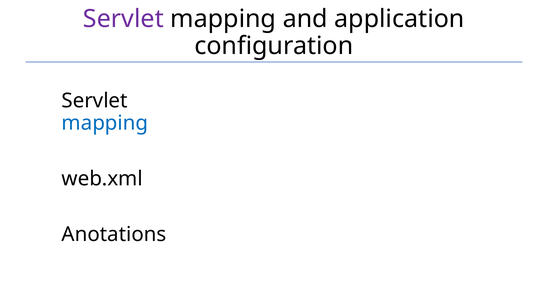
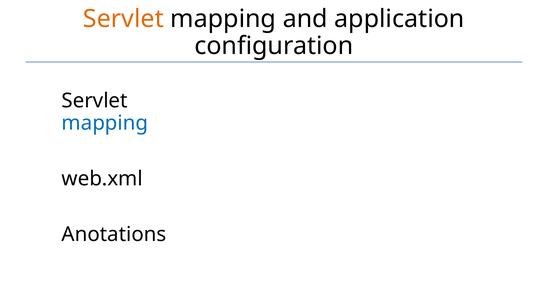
Servlet at (123, 19) colour: purple -> orange
